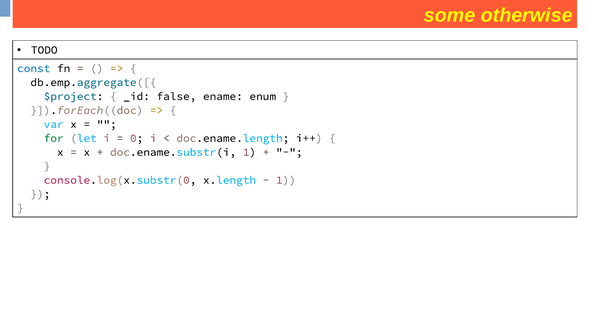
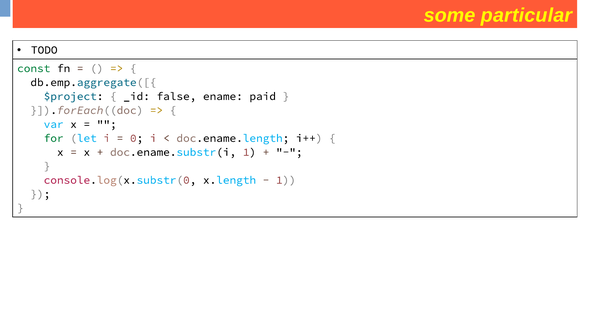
otherwise: otherwise -> particular
const colour: blue -> green
enum: enum -> paid
